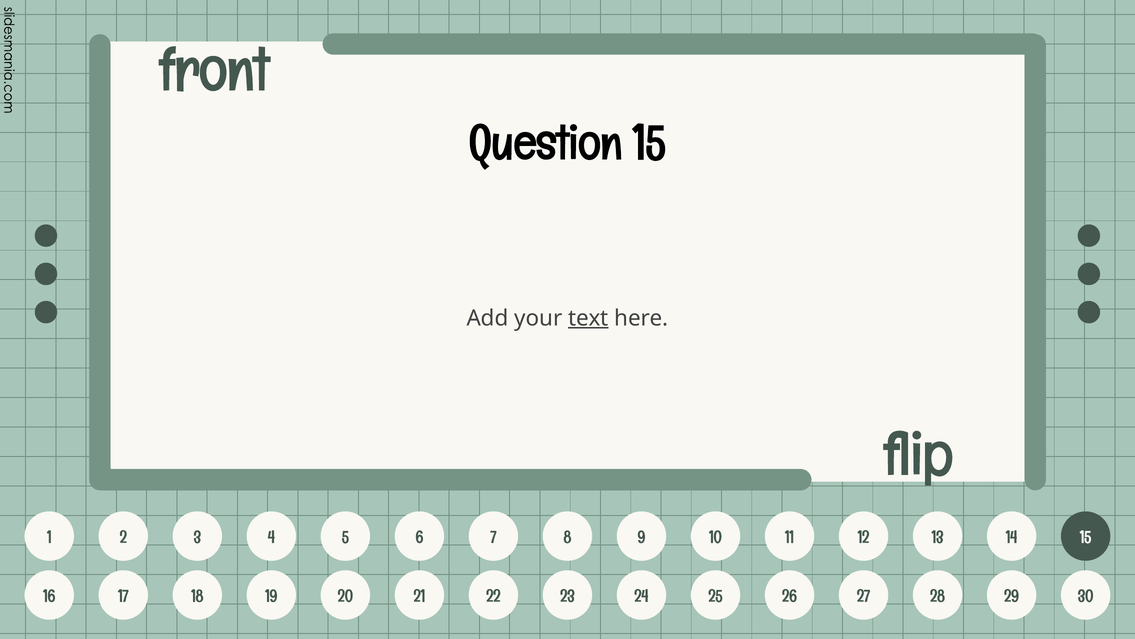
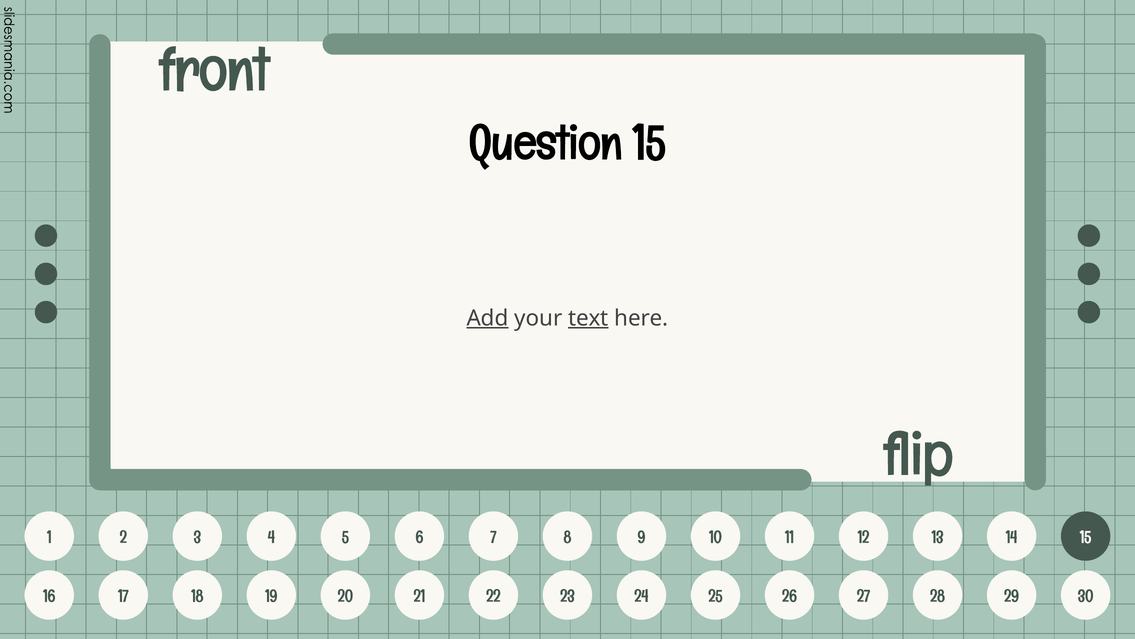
Add underline: none -> present
